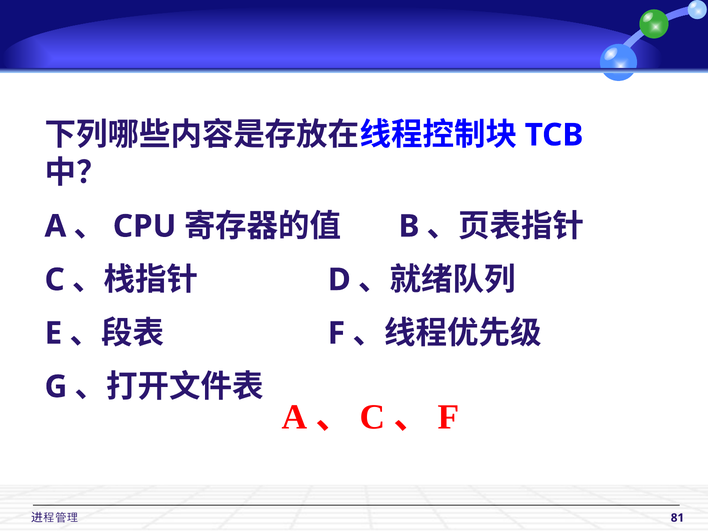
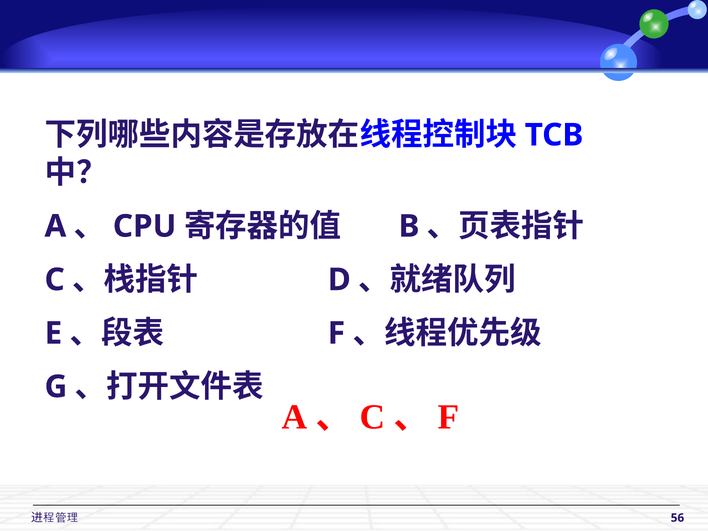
81: 81 -> 56
